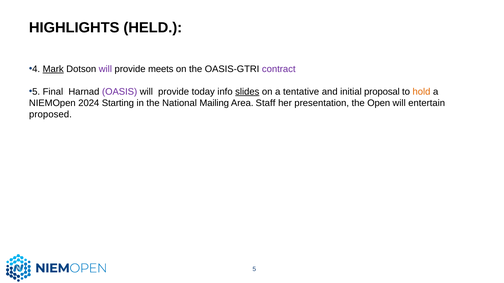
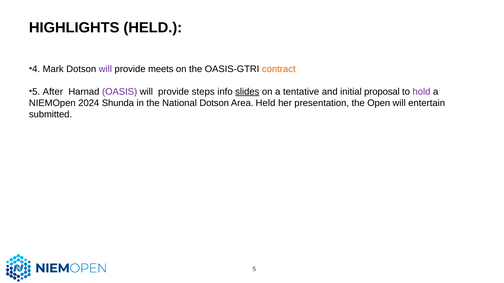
Mark underline: present -> none
contract colour: purple -> orange
Final: Final -> After
today: today -> steps
hold colour: orange -> purple
Starting: Starting -> Shunda
National Mailing: Mailing -> Dotson
Area Staff: Staff -> Held
proposed: proposed -> submitted
